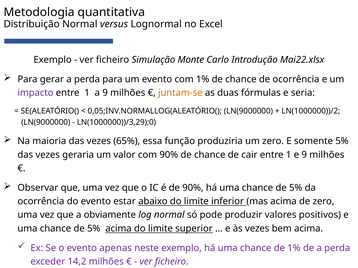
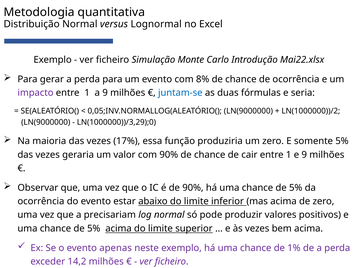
com 1%: 1% -> 8%
juntam-se colour: orange -> blue
65%: 65% -> 17%
obviamente: obviamente -> precisariam
